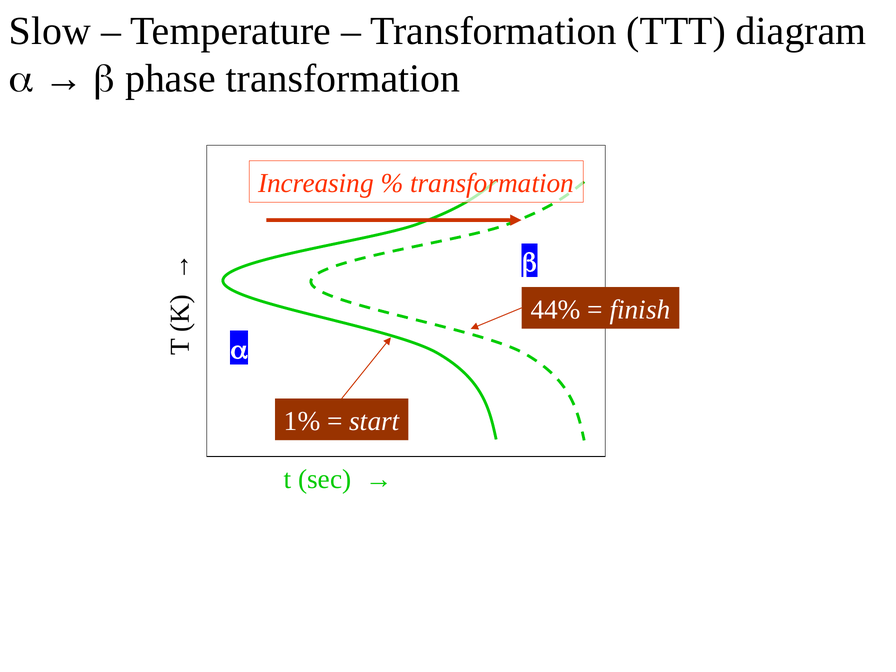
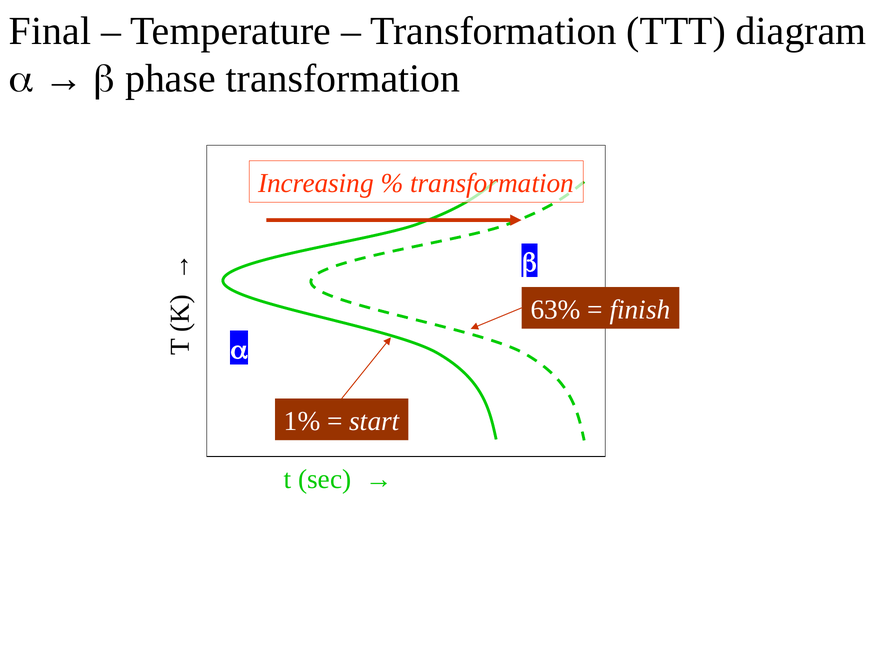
Slow: Slow -> Final
44%: 44% -> 63%
